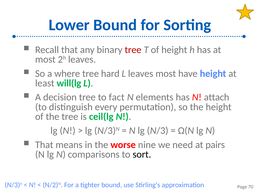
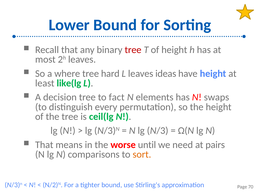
leaves most: most -> ideas
will(lg: will(lg -> like(lg
attach: attach -> swaps
nine: nine -> until
sort colour: black -> orange
